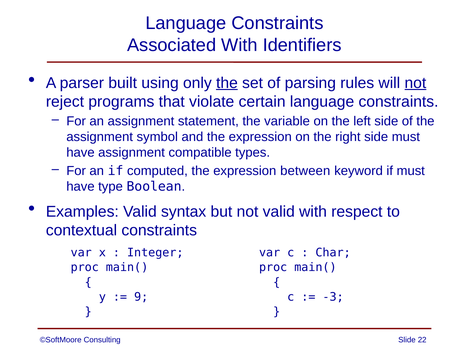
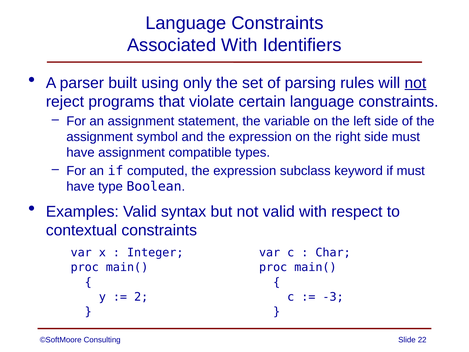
the at (227, 83) underline: present -> none
between: between -> subclass
9: 9 -> 2
